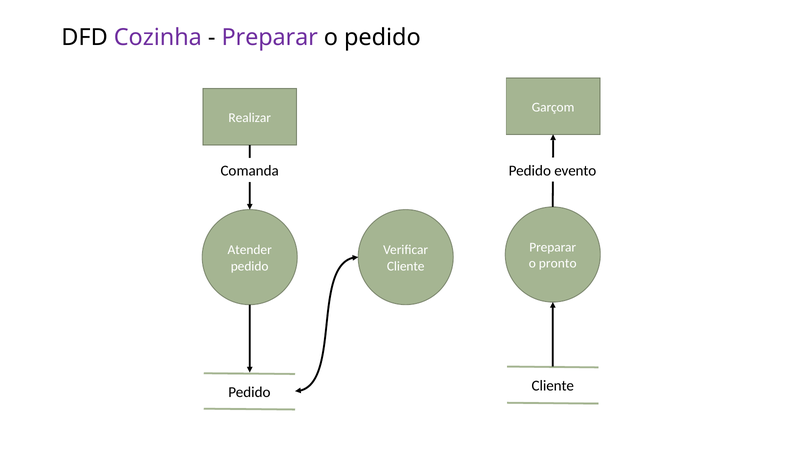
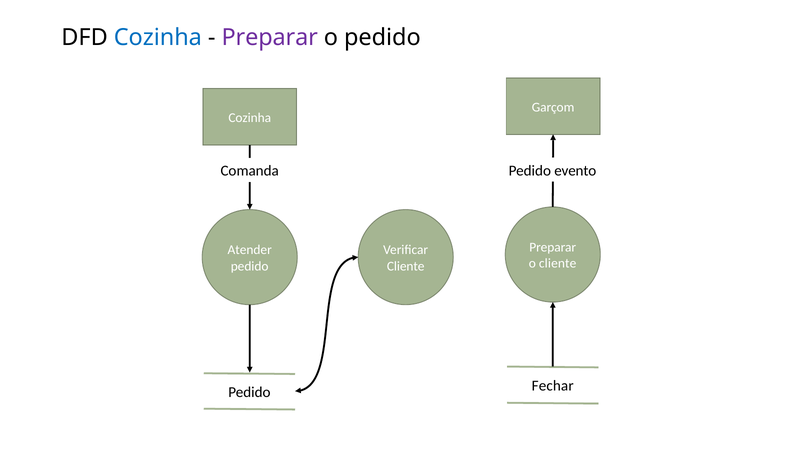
Cozinha at (158, 38) colour: purple -> blue
Realizar at (250, 118): Realizar -> Cozinha
o pronto: pronto -> cliente
Pedido Cliente: Cliente -> Fechar
